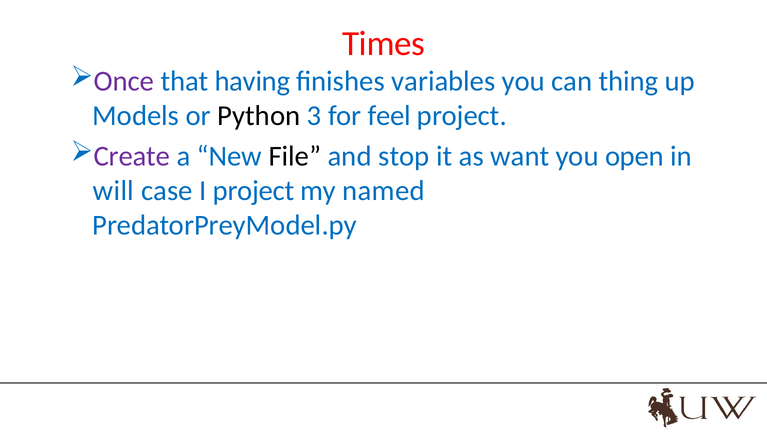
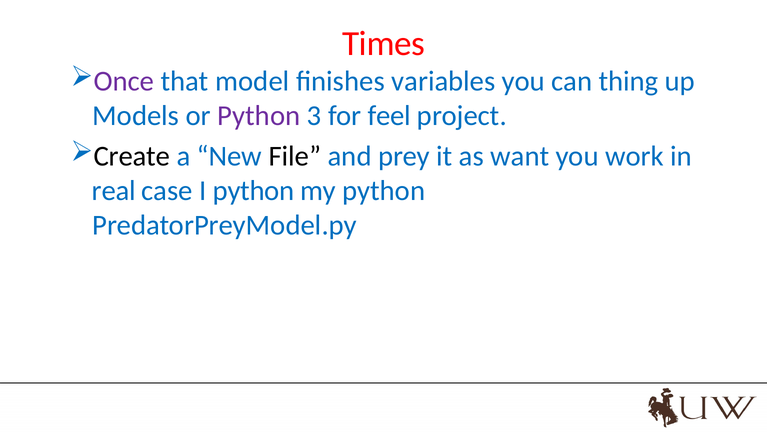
having: having -> model
Python at (259, 116) colour: black -> purple
Create colour: purple -> black
stop: stop -> prey
open: open -> work
will: will -> real
I project: project -> python
my named: named -> python
